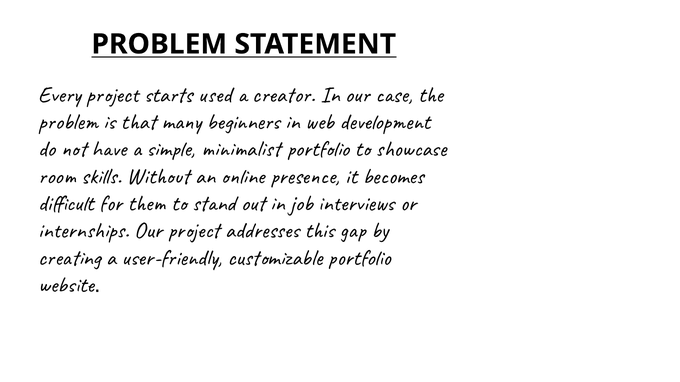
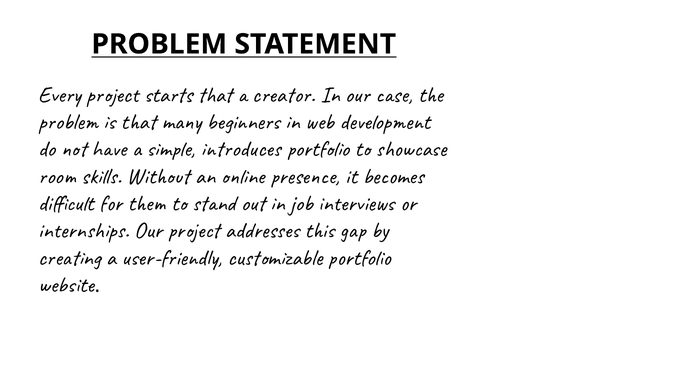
starts used: used -> that
minimalist: minimalist -> introduces
